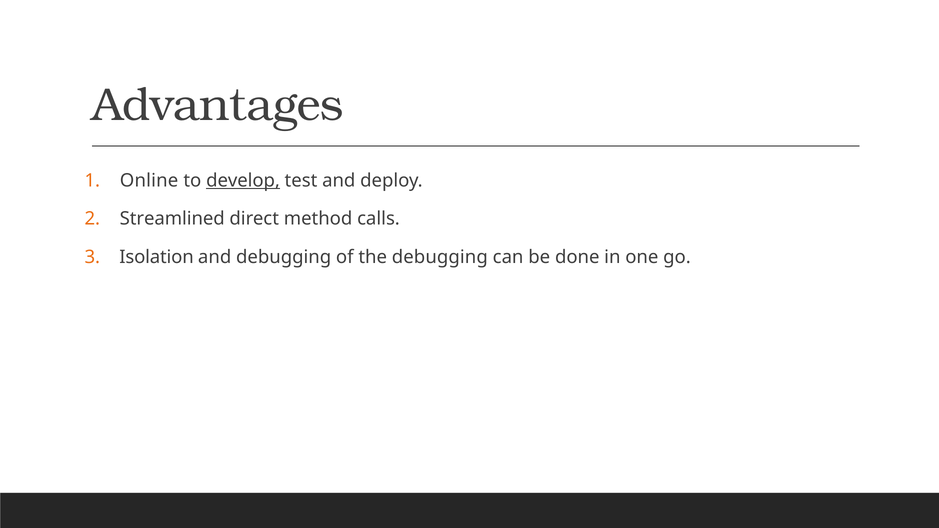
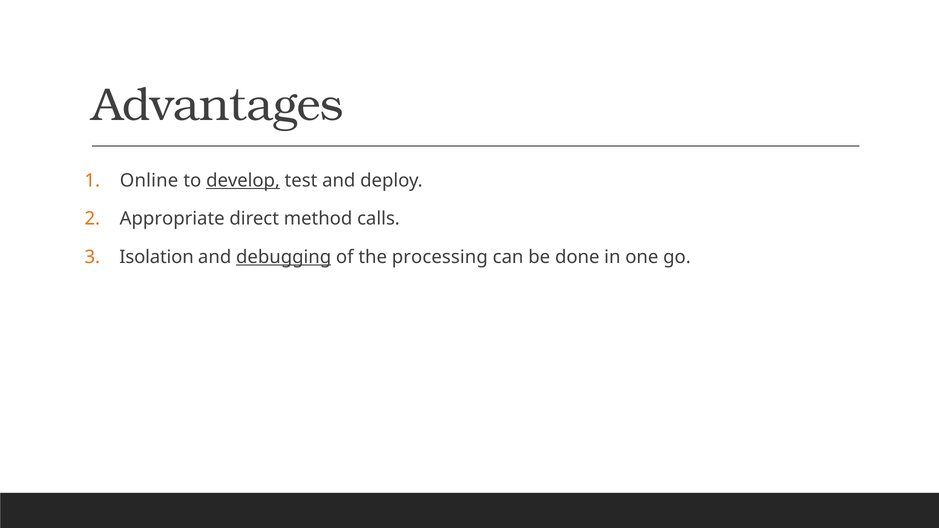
Streamlined: Streamlined -> Appropriate
debugging at (284, 257) underline: none -> present
the debugging: debugging -> processing
